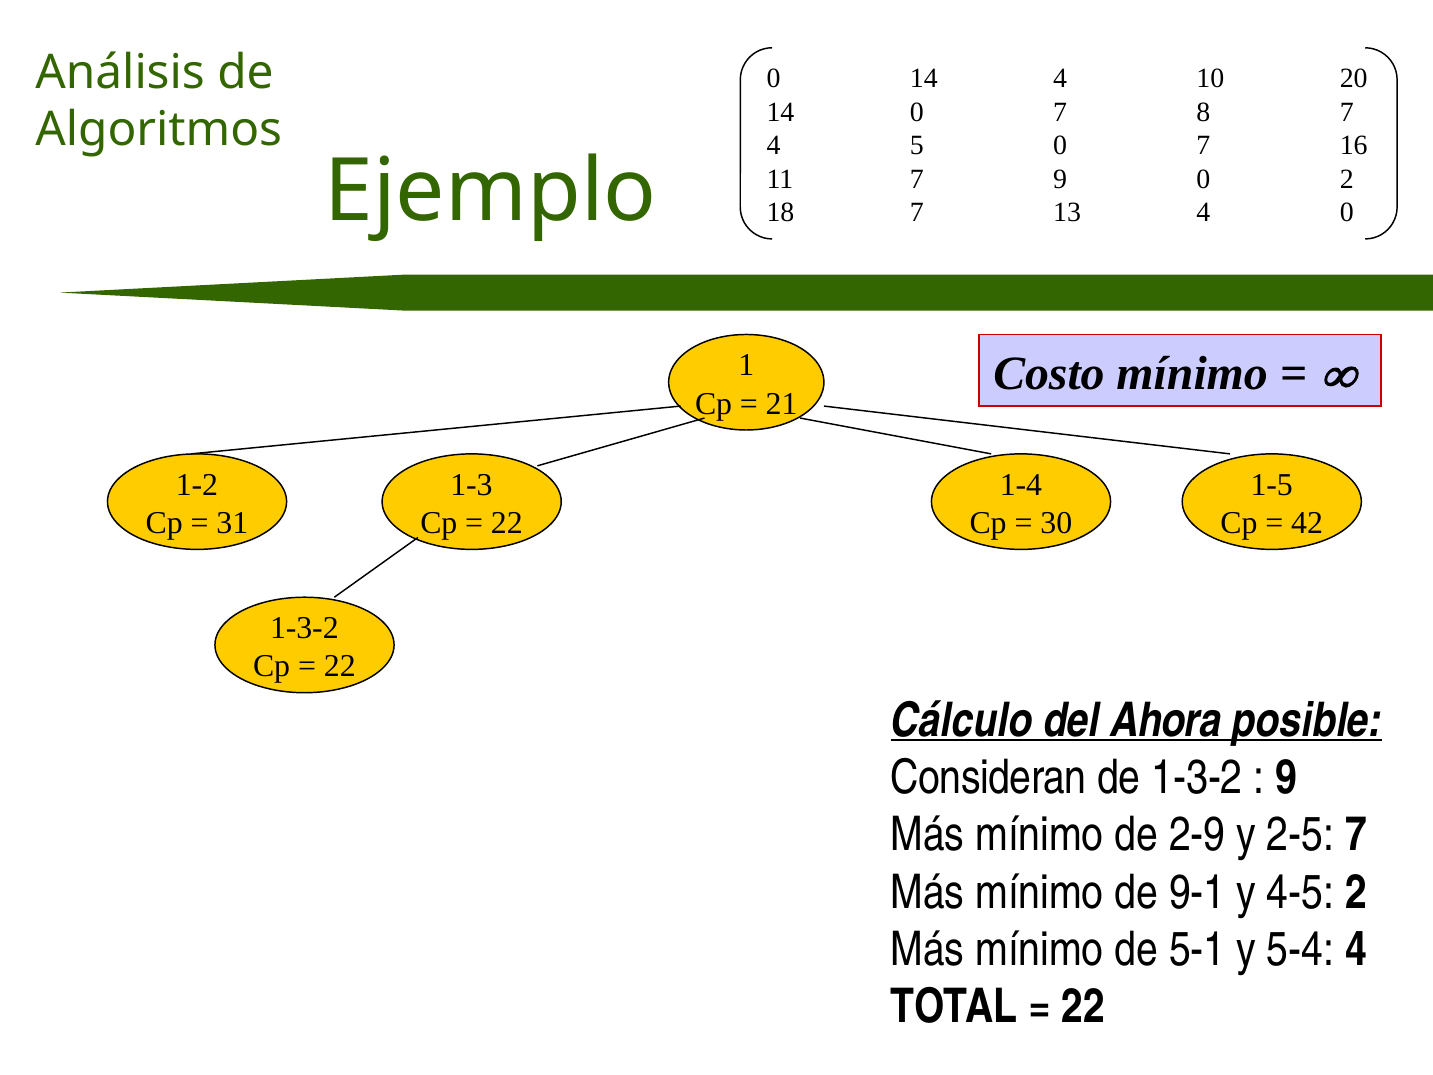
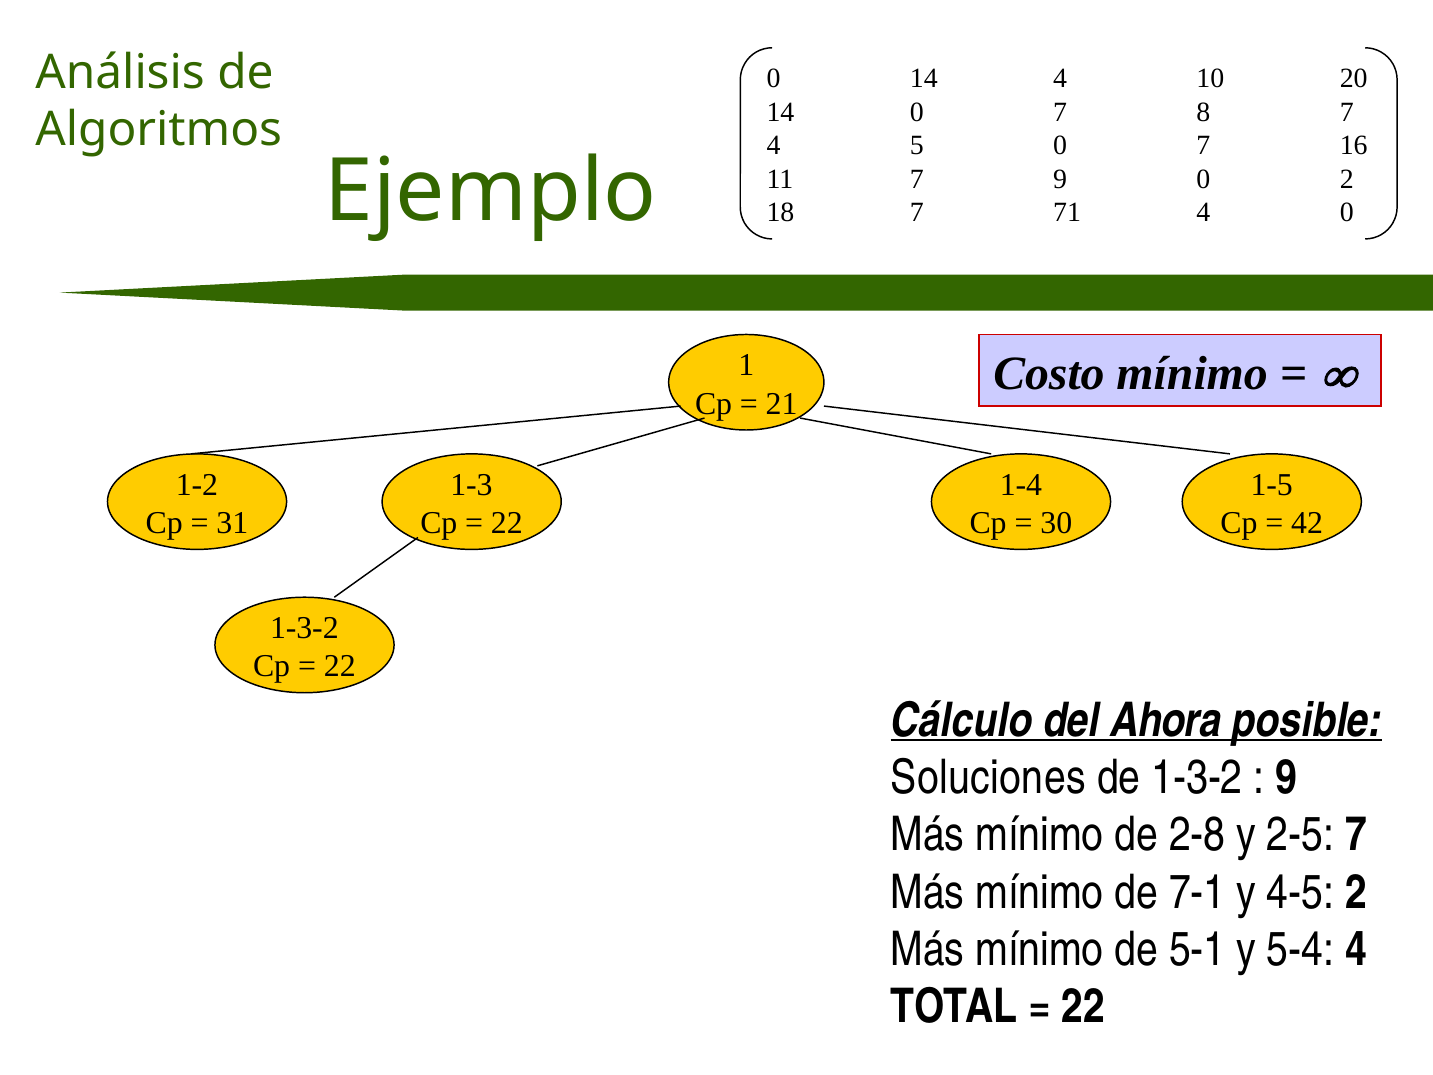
13: 13 -> 71
Consideran: Consideran -> Soluciones
2-9: 2-9 -> 2-8
9-1: 9-1 -> 7-1
